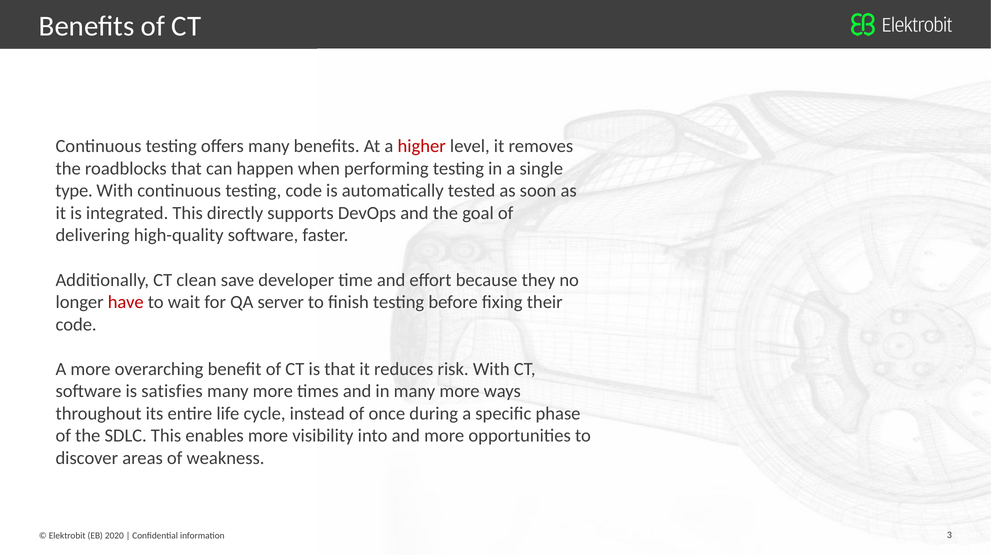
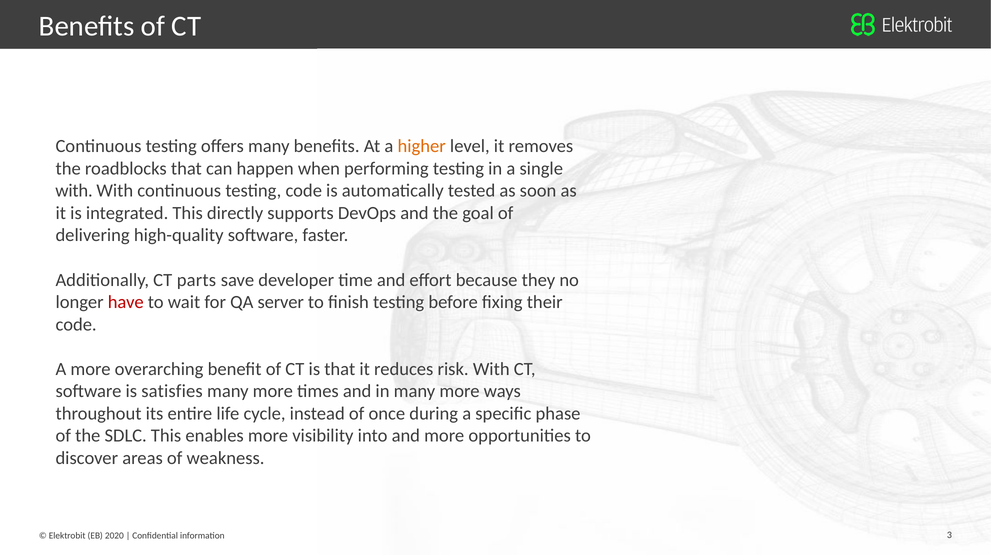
higher colour: red -> orange
type at (74, 191): type -> with
clean: clean -> parts
